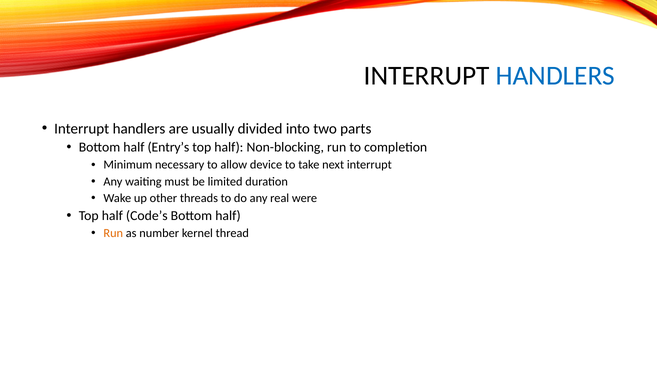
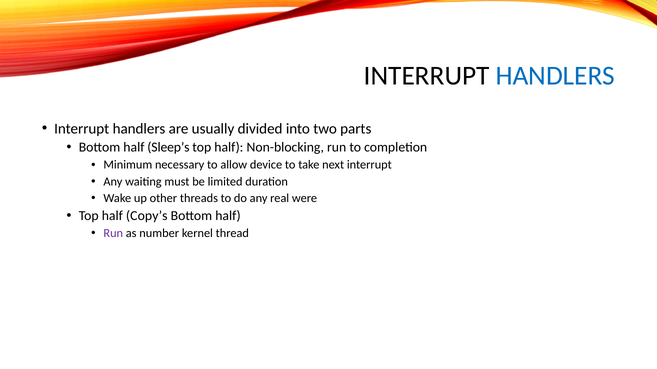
Entry’s: Entry’s -> Sleep’s
Code’s: Code’s -> Copy’s
Run at (113, 234) colour: orange -> purple
